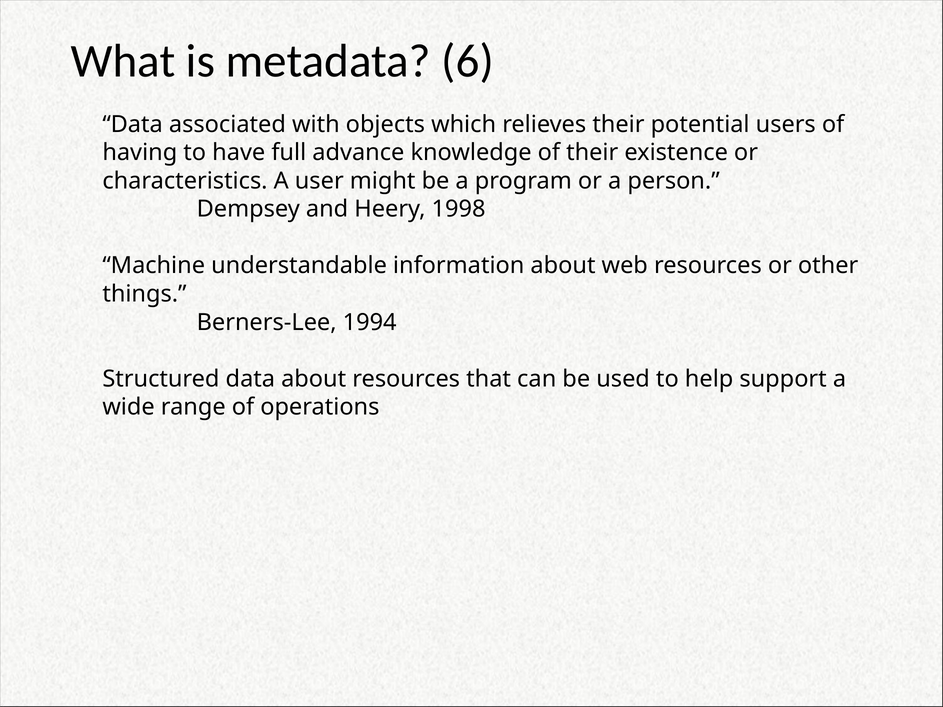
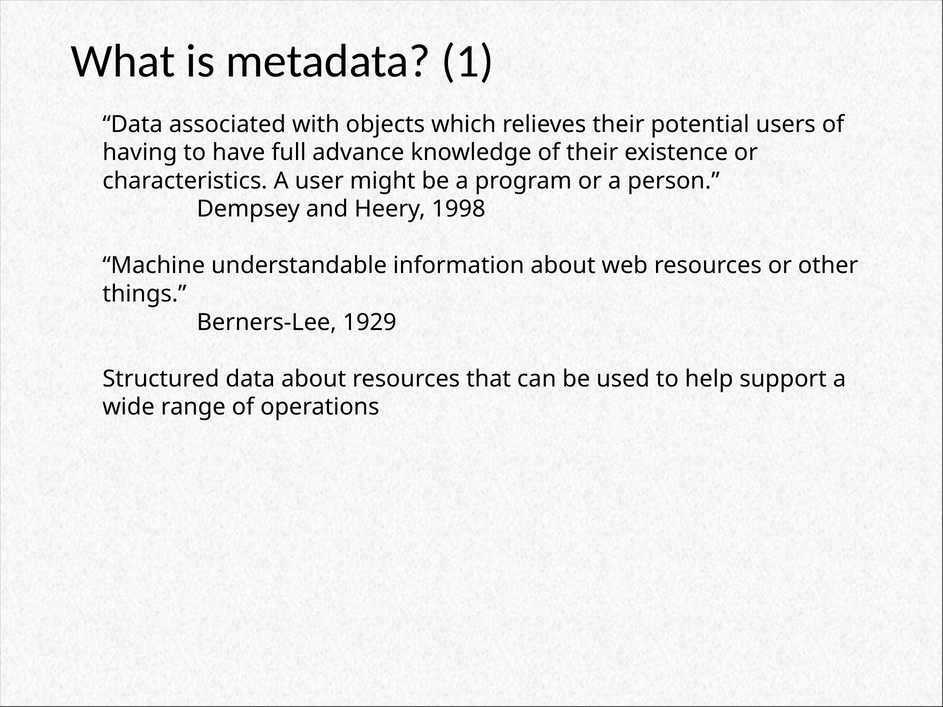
6: 6 -> 1
1994: 1994 -> 1929
